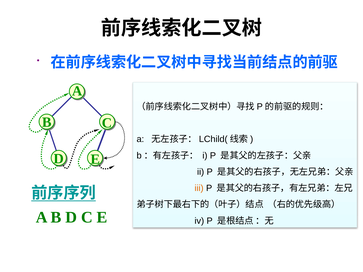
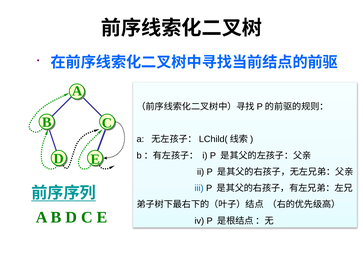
iii colour: orange -> blue
